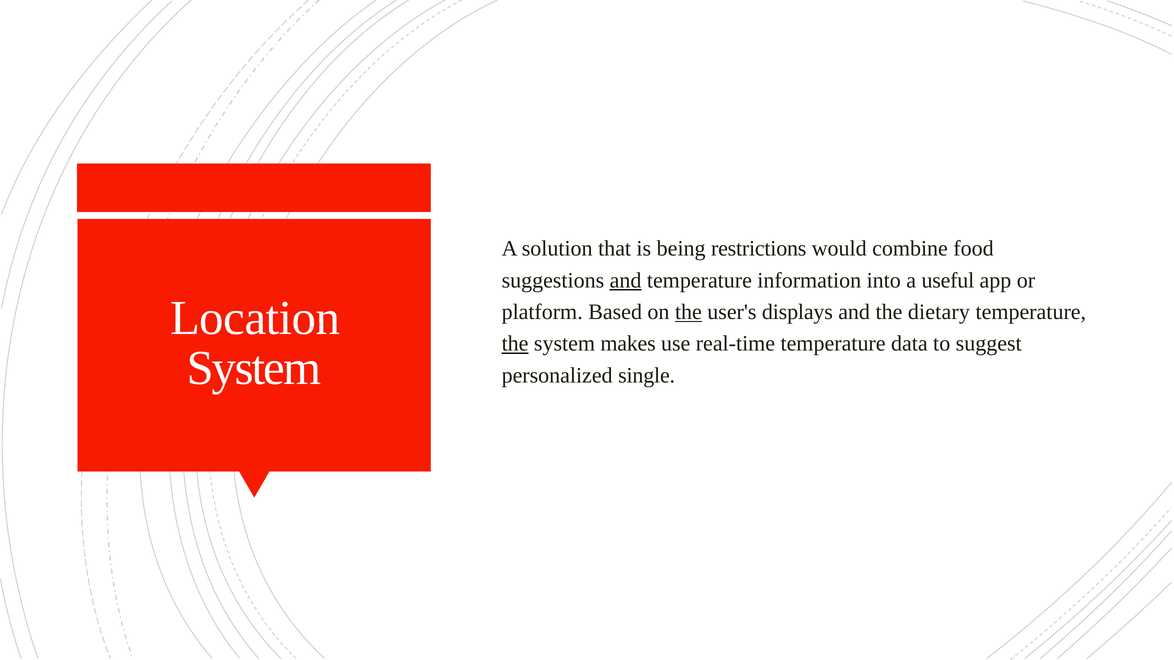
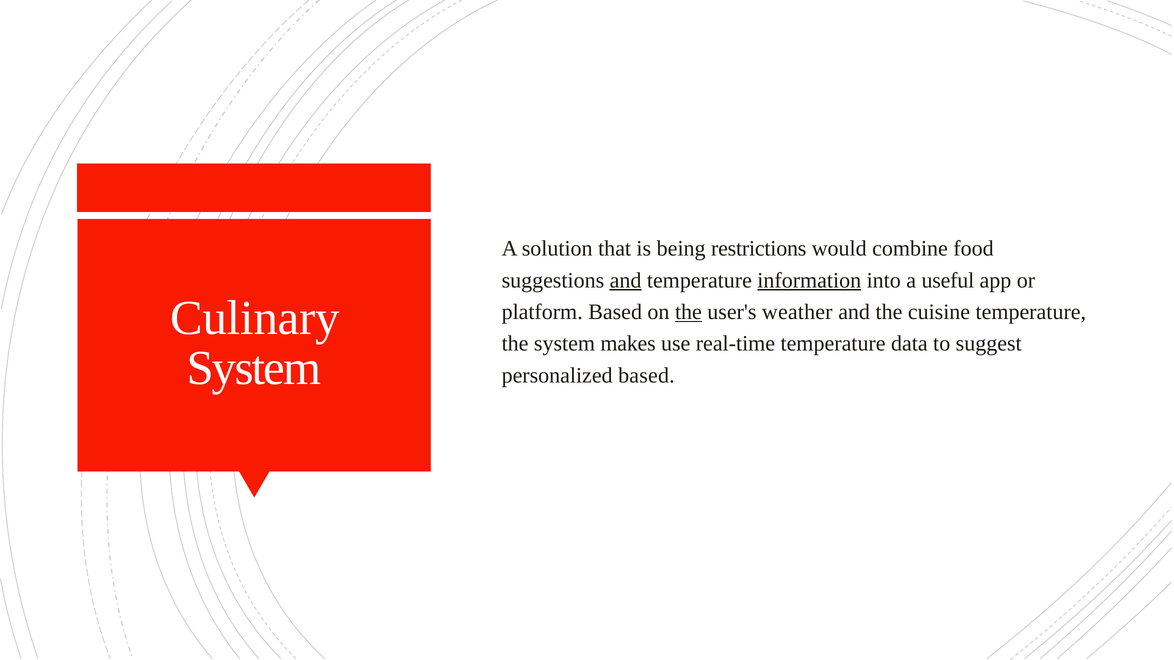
information underline: none -> present
Location: Location -> Culinary
displays: displays -> weather
dietary: dietary -> cuisine
the at (515, 344) underline: present -> none
personalized single: single -> based
